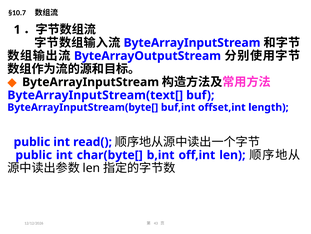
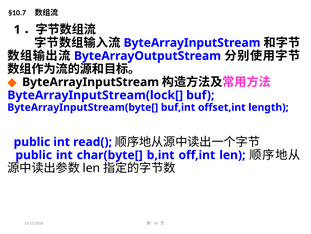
ByteArrayInputStream(text[: ByteArrayInputStream(text[ -> ByteArrayInputStream(lock[
